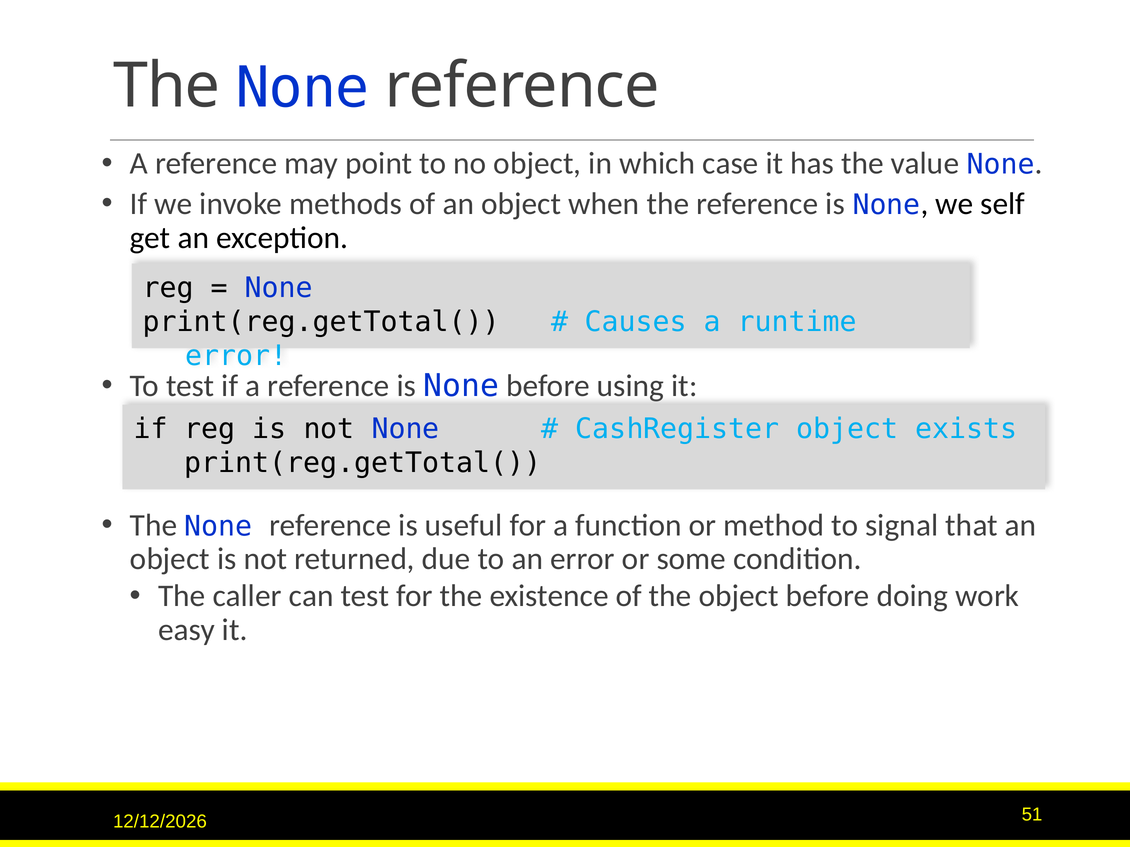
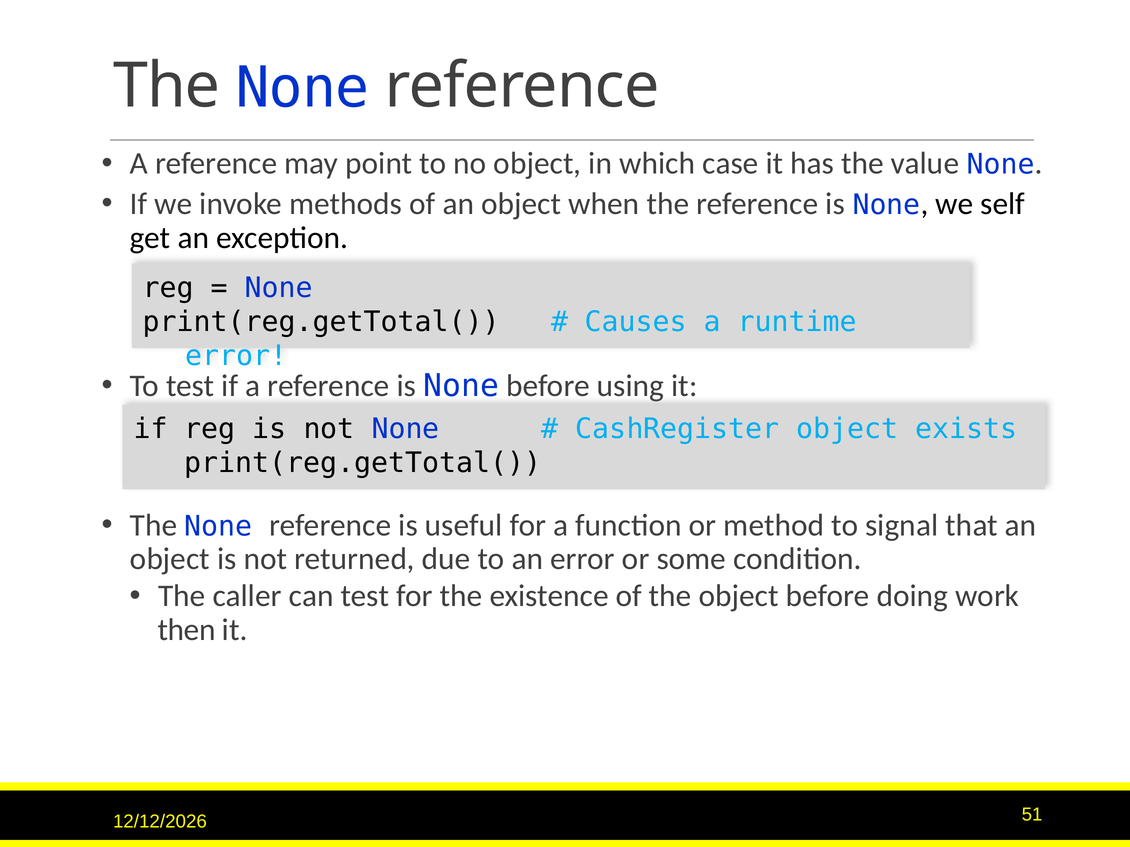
easy: easy -> then
